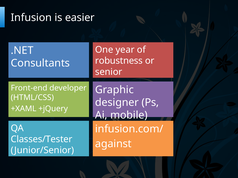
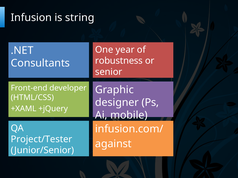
easier: easier -> string
Classes/Tester: Classes/Tester -> Project/Tester
